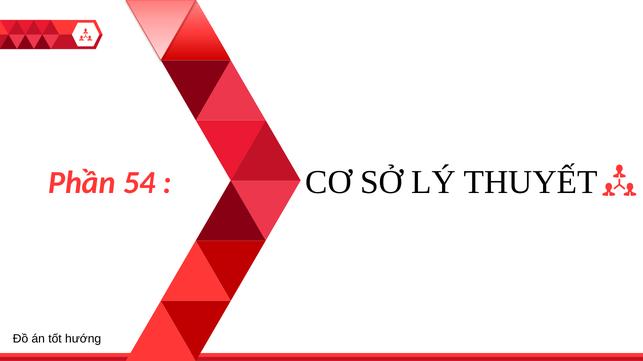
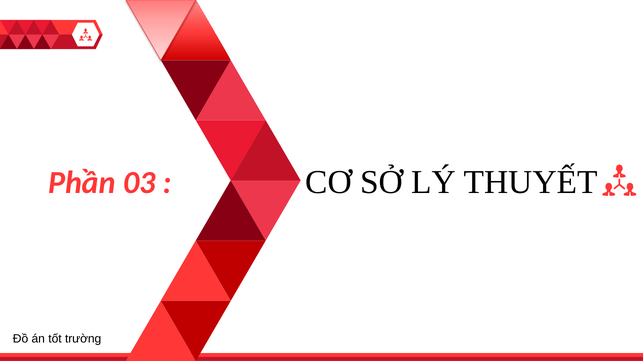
54: 54 -> 03
hướng: hướng -> trường
